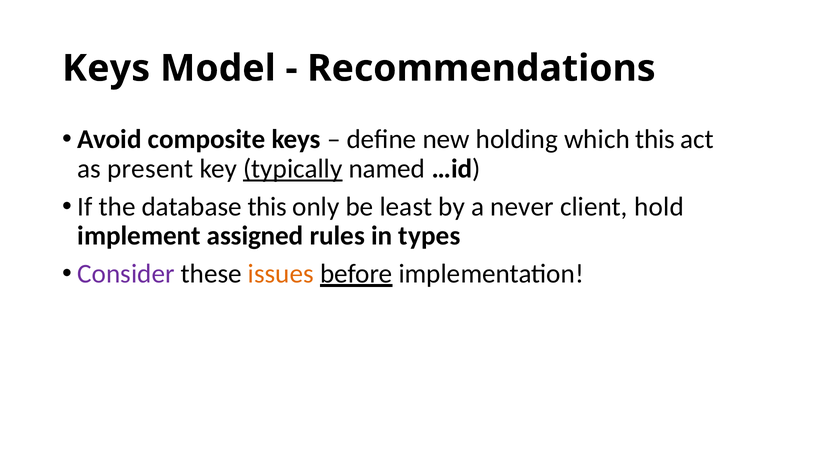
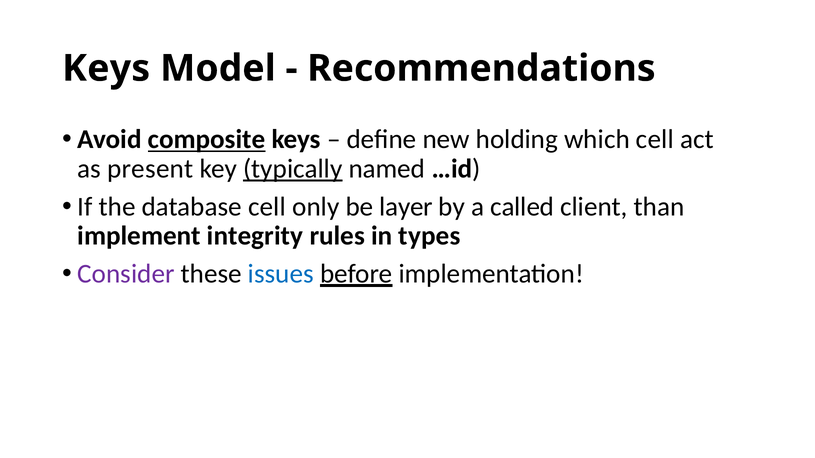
composite underline: none -> present
which this: this -> cell
database this: this -> cell
least: least -> layer
never: never -> called
hold: hold -> than
assigned: assigned -> integrity
issues colour: orange -> blue
